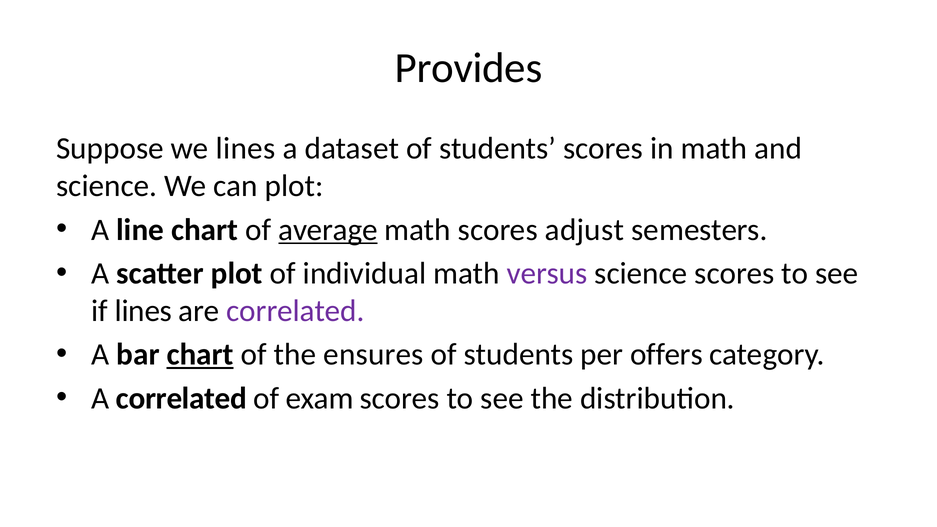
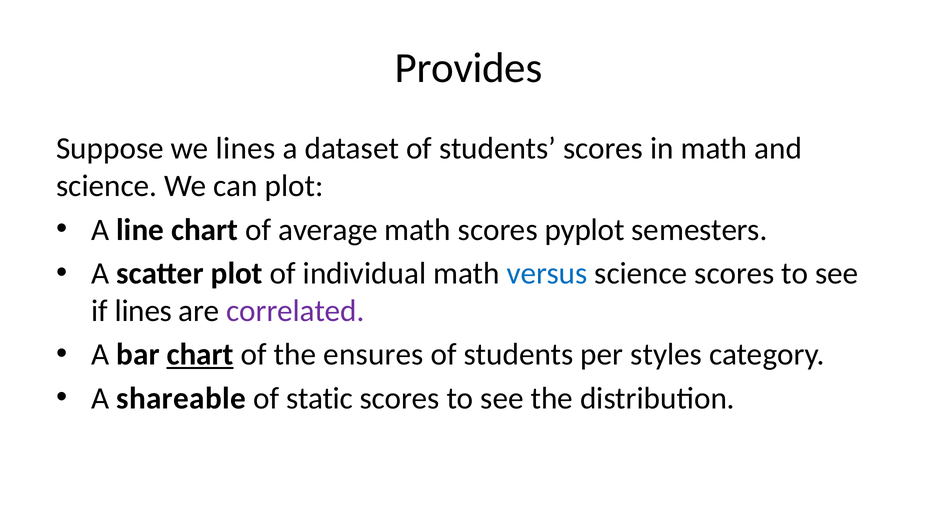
average underline: present -> none
adjust: adjust -> pyplot
versus colour: purple -> blue
offers: offers -> styles
A correlated: correlated -> shareable
exam: exam -> static
